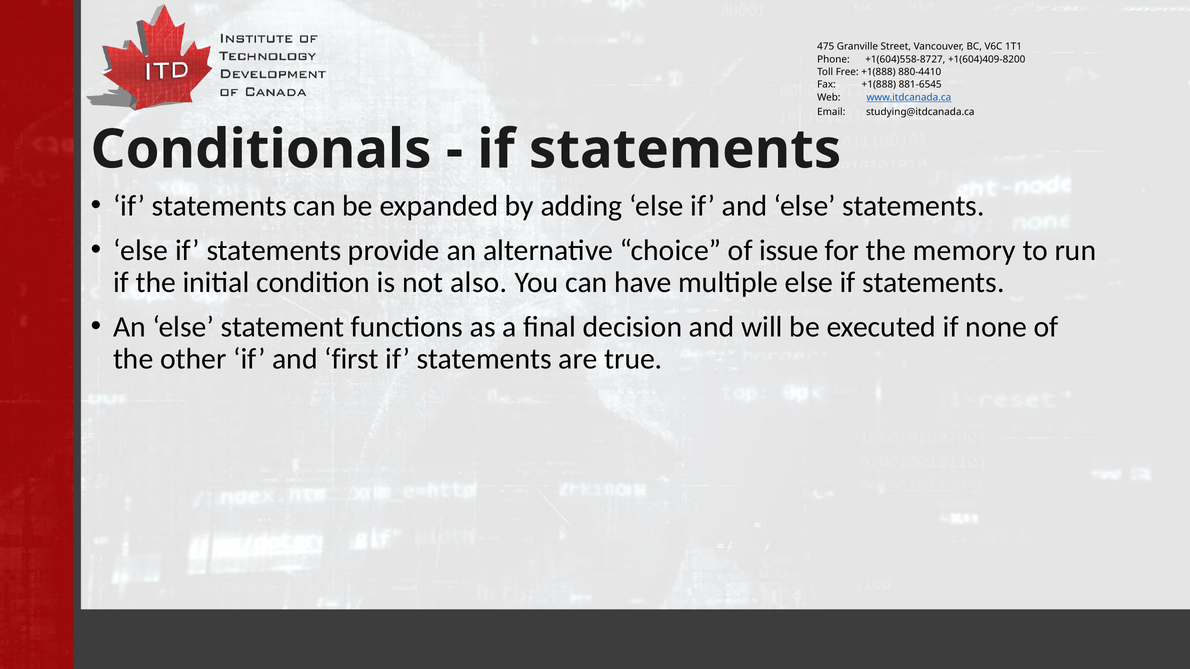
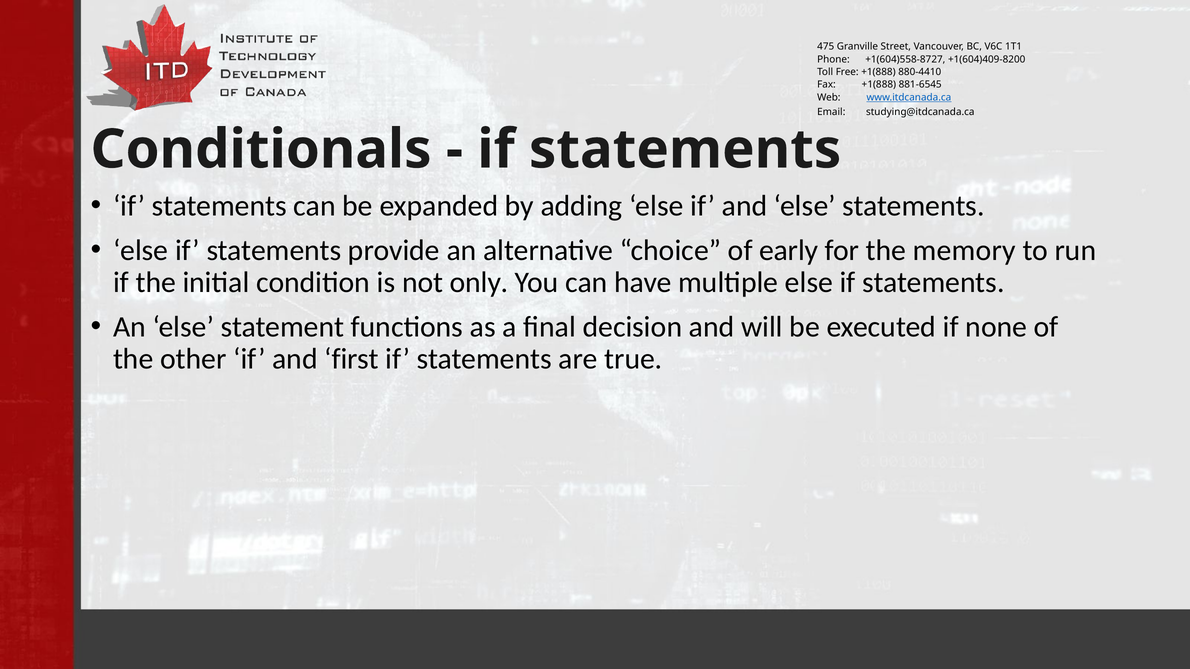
issue: issue -> early
also: also -> only
